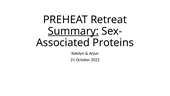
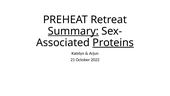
Proteins underline: none -> present
